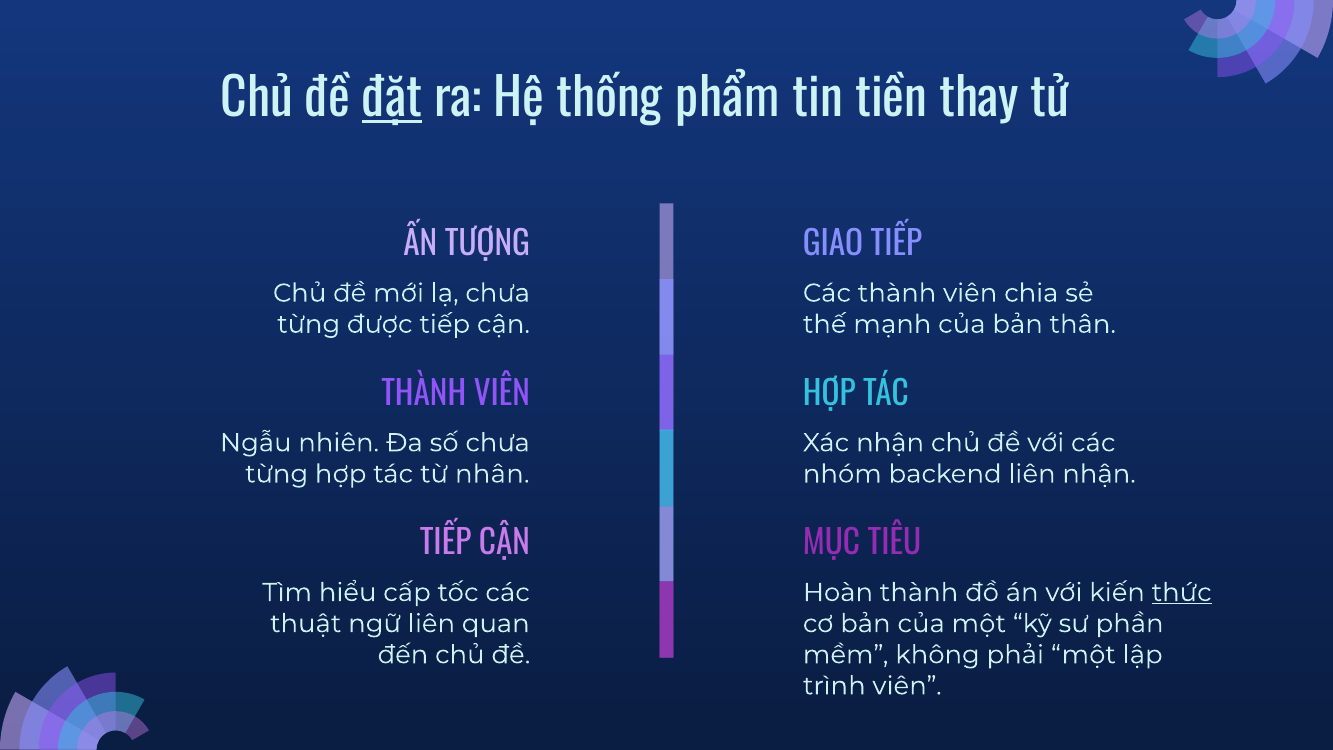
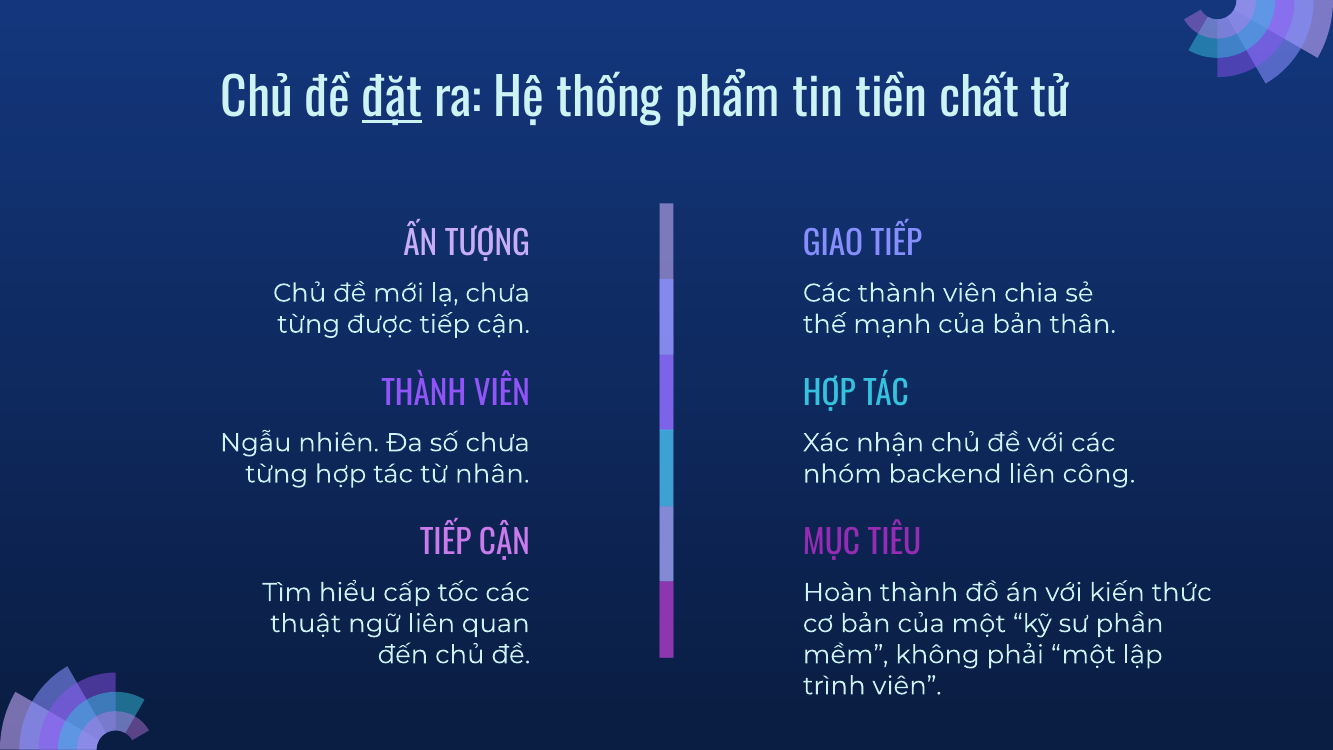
thay: thay -> chất
liên nhận: nhận -> công
thức underline: present -> none
